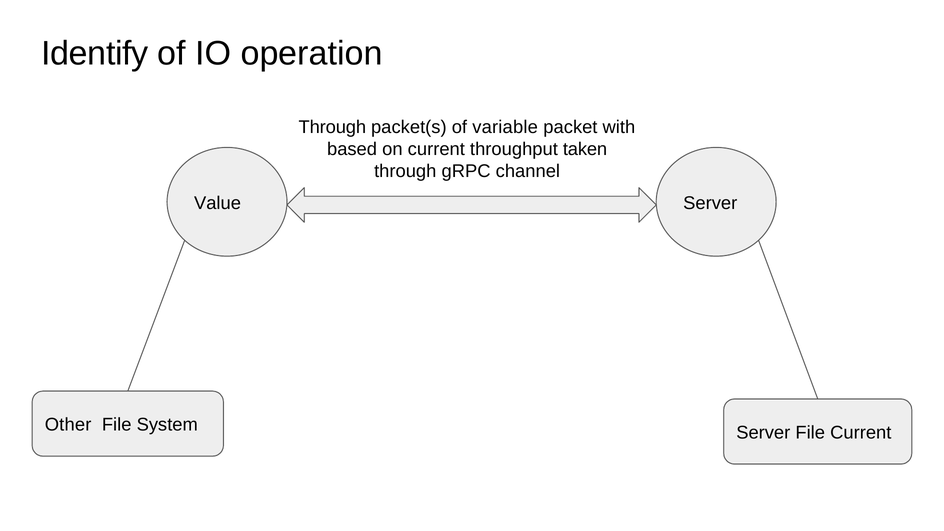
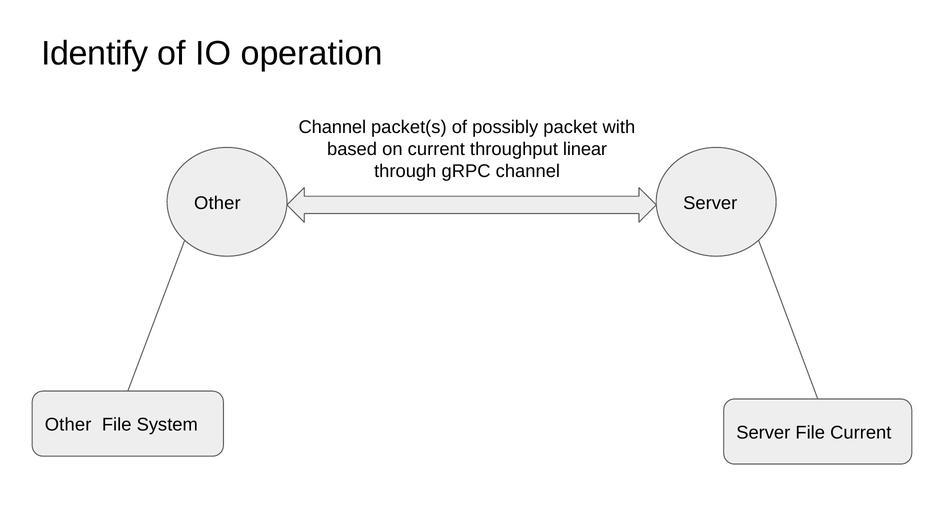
Through at (332, 127): Through -> Channel
variable: variable -> possibly
taken: taken -> linear
Value at (218, 203): Value -> Other
